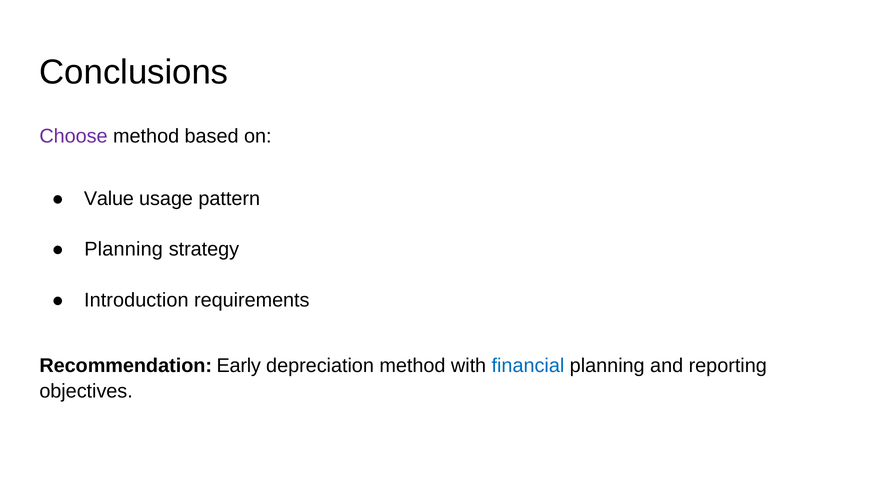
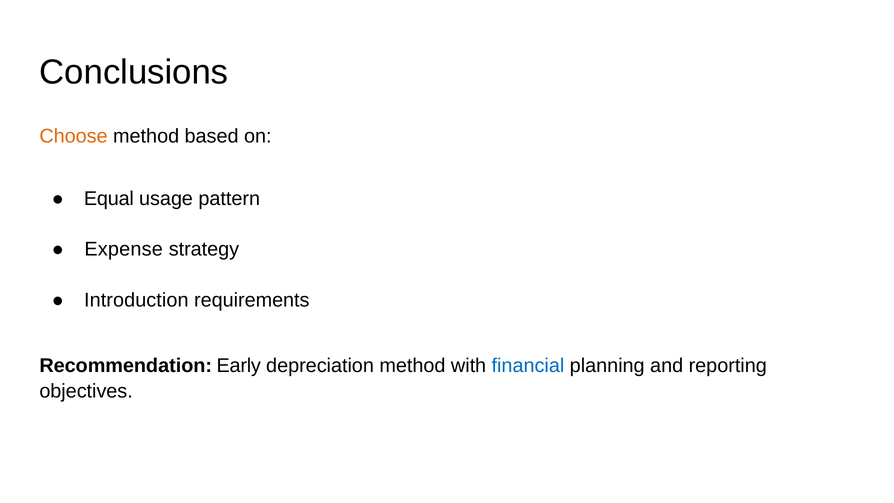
Choose colour: purple -> orange
Value: Value -> Equal
Planning at (124, 249): Planning -> Expense
